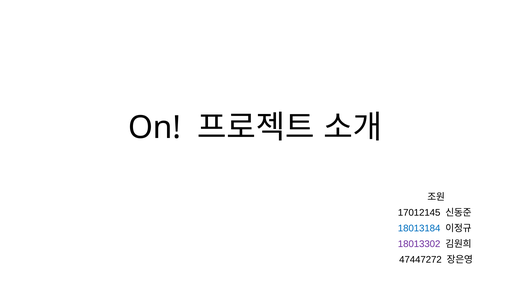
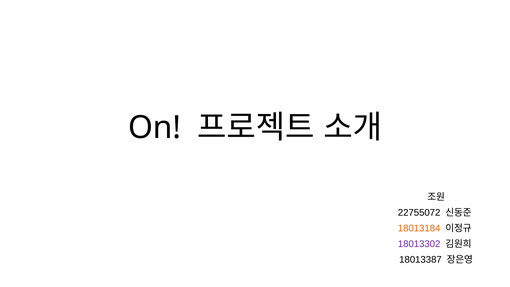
17012145: 17012145 -> 22755072
18013184 colour: blue -> orange
47447272: 47447272 -> 18013387
